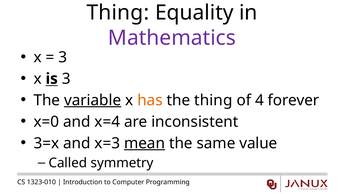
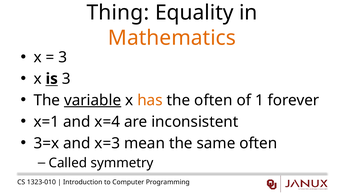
Mathematics colour: purple -> orange
the thing: thing -> often
4: 4 -> 1
x=0: x=0 -> x=1
mean underline: present -> none
same value: value -> often
